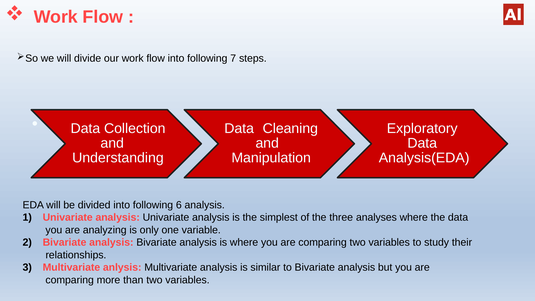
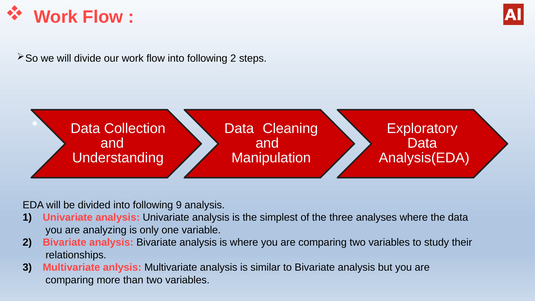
following 7: 7 -> 2
6: 6 -> 9
